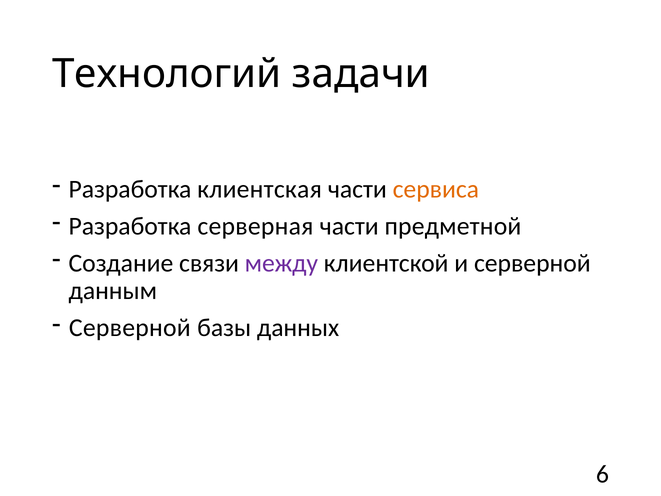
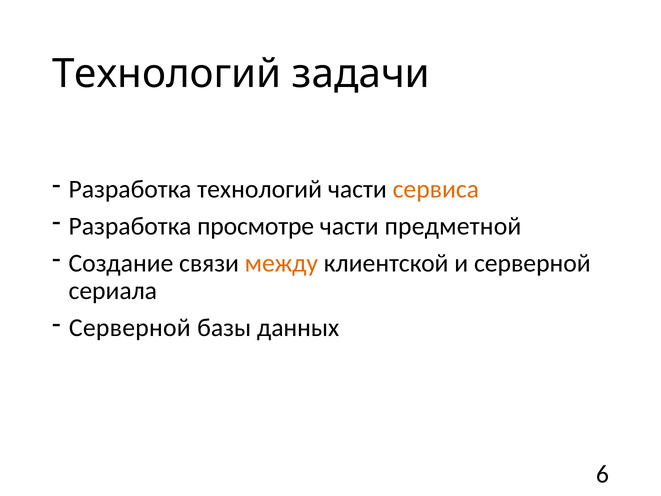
Разработка клиентская: клиентская -> технологий
серверная: серверная -> просмотре
между colour: purple -> orange
данным: данным -> сериала
